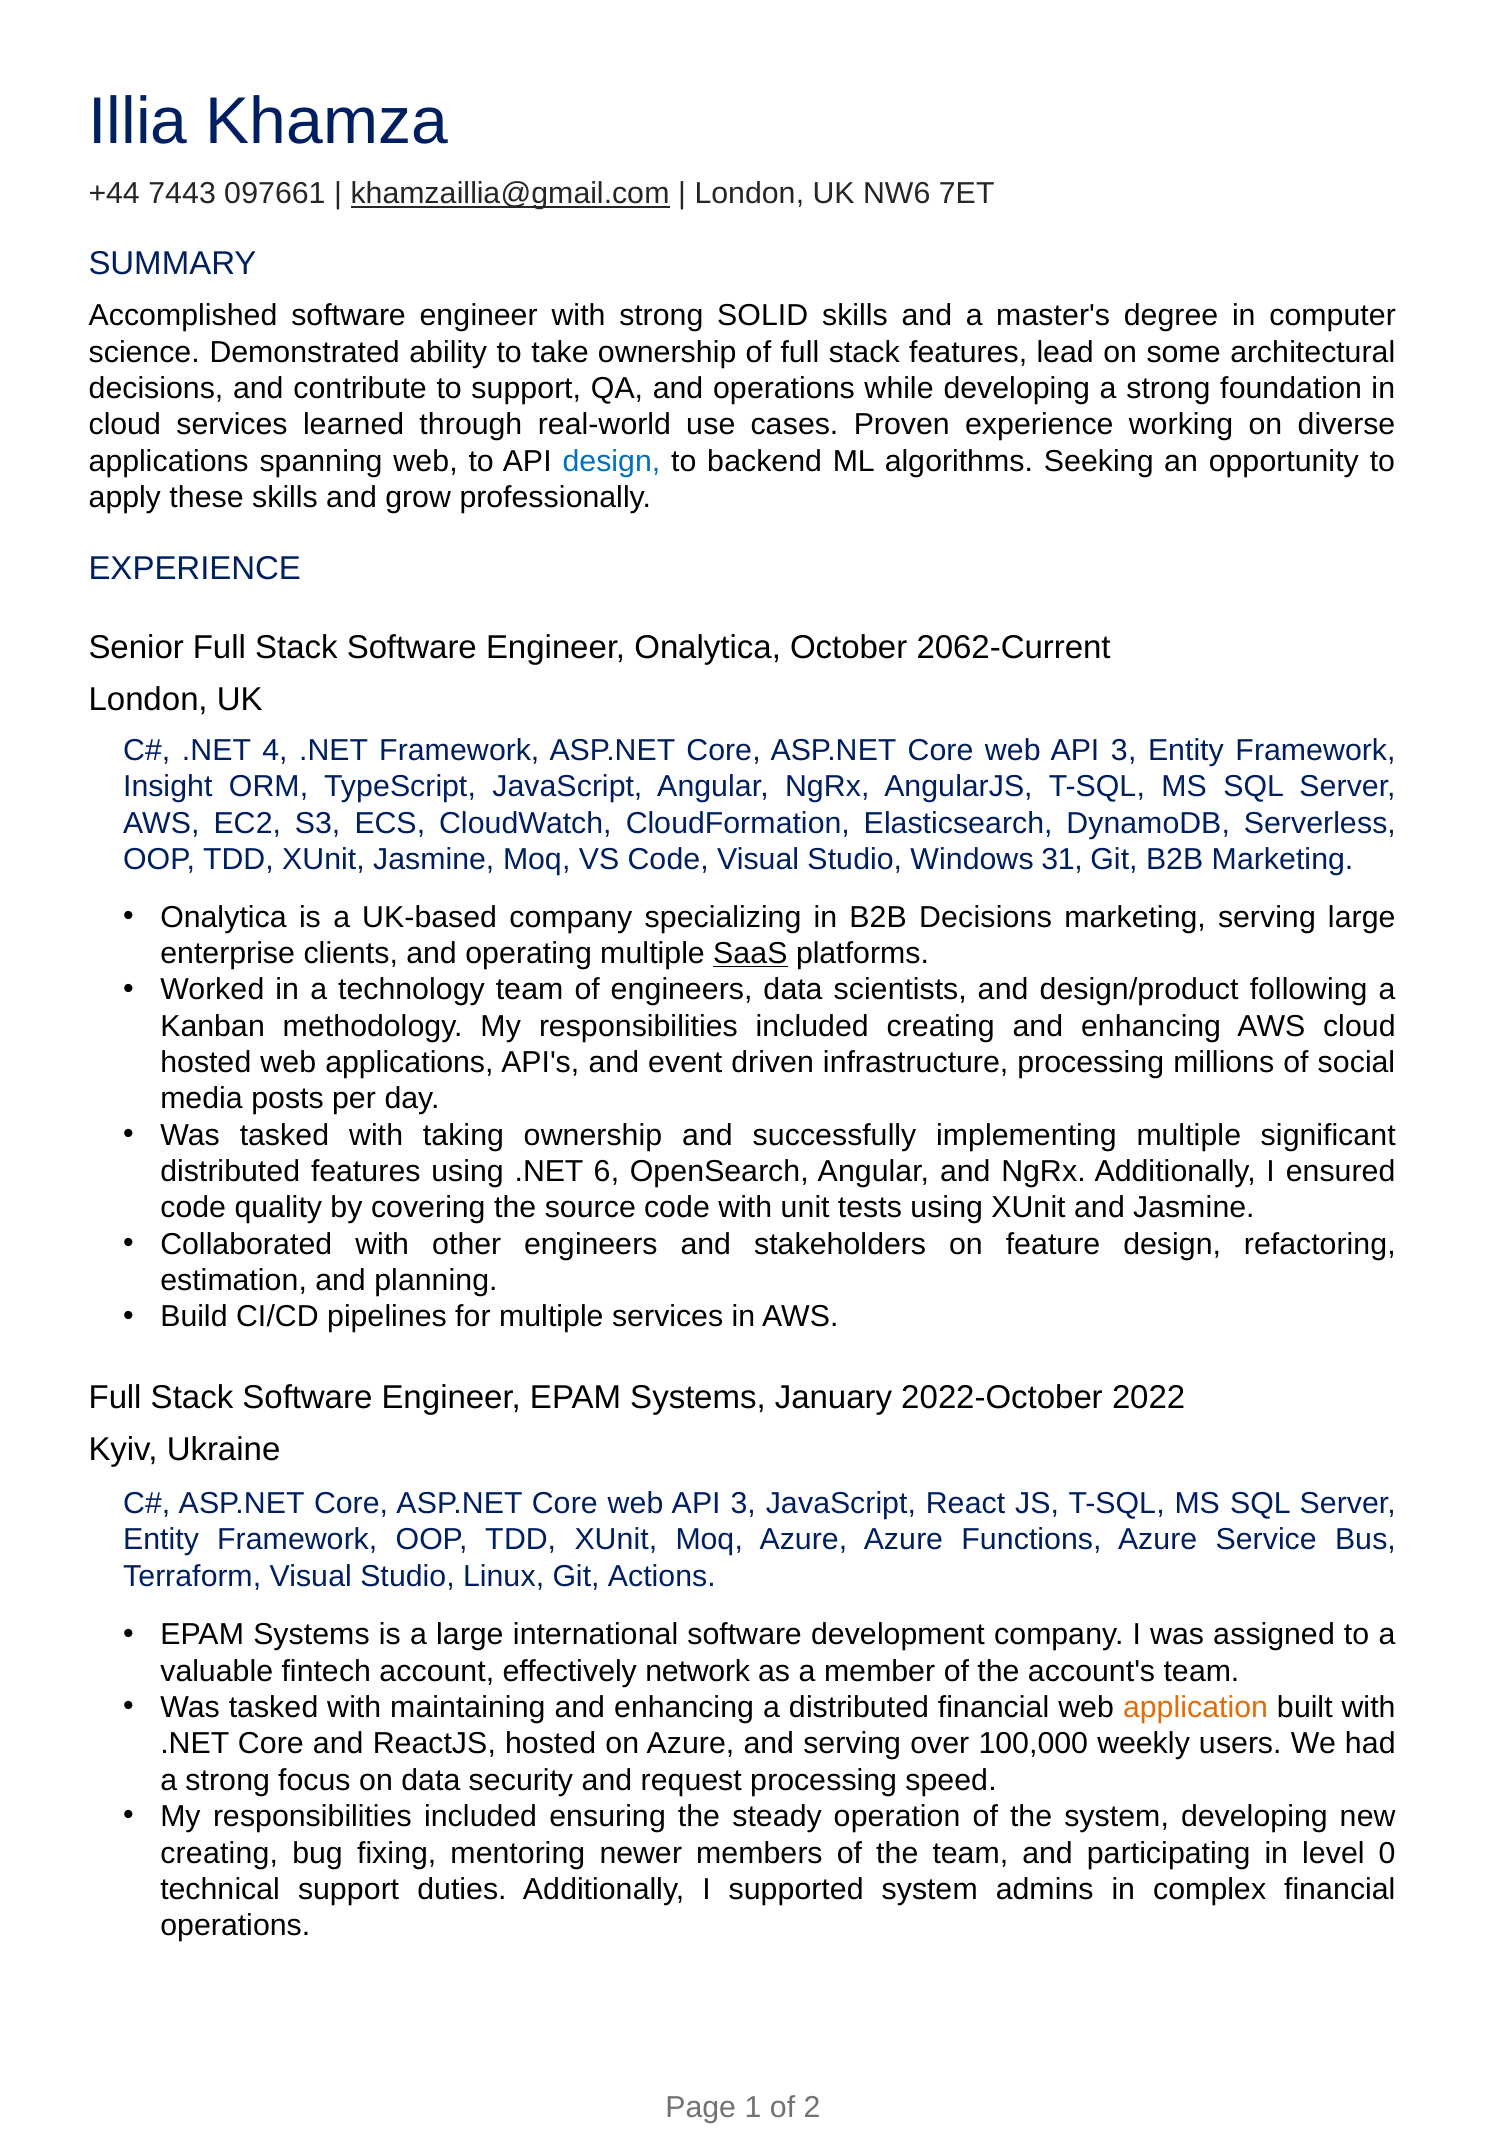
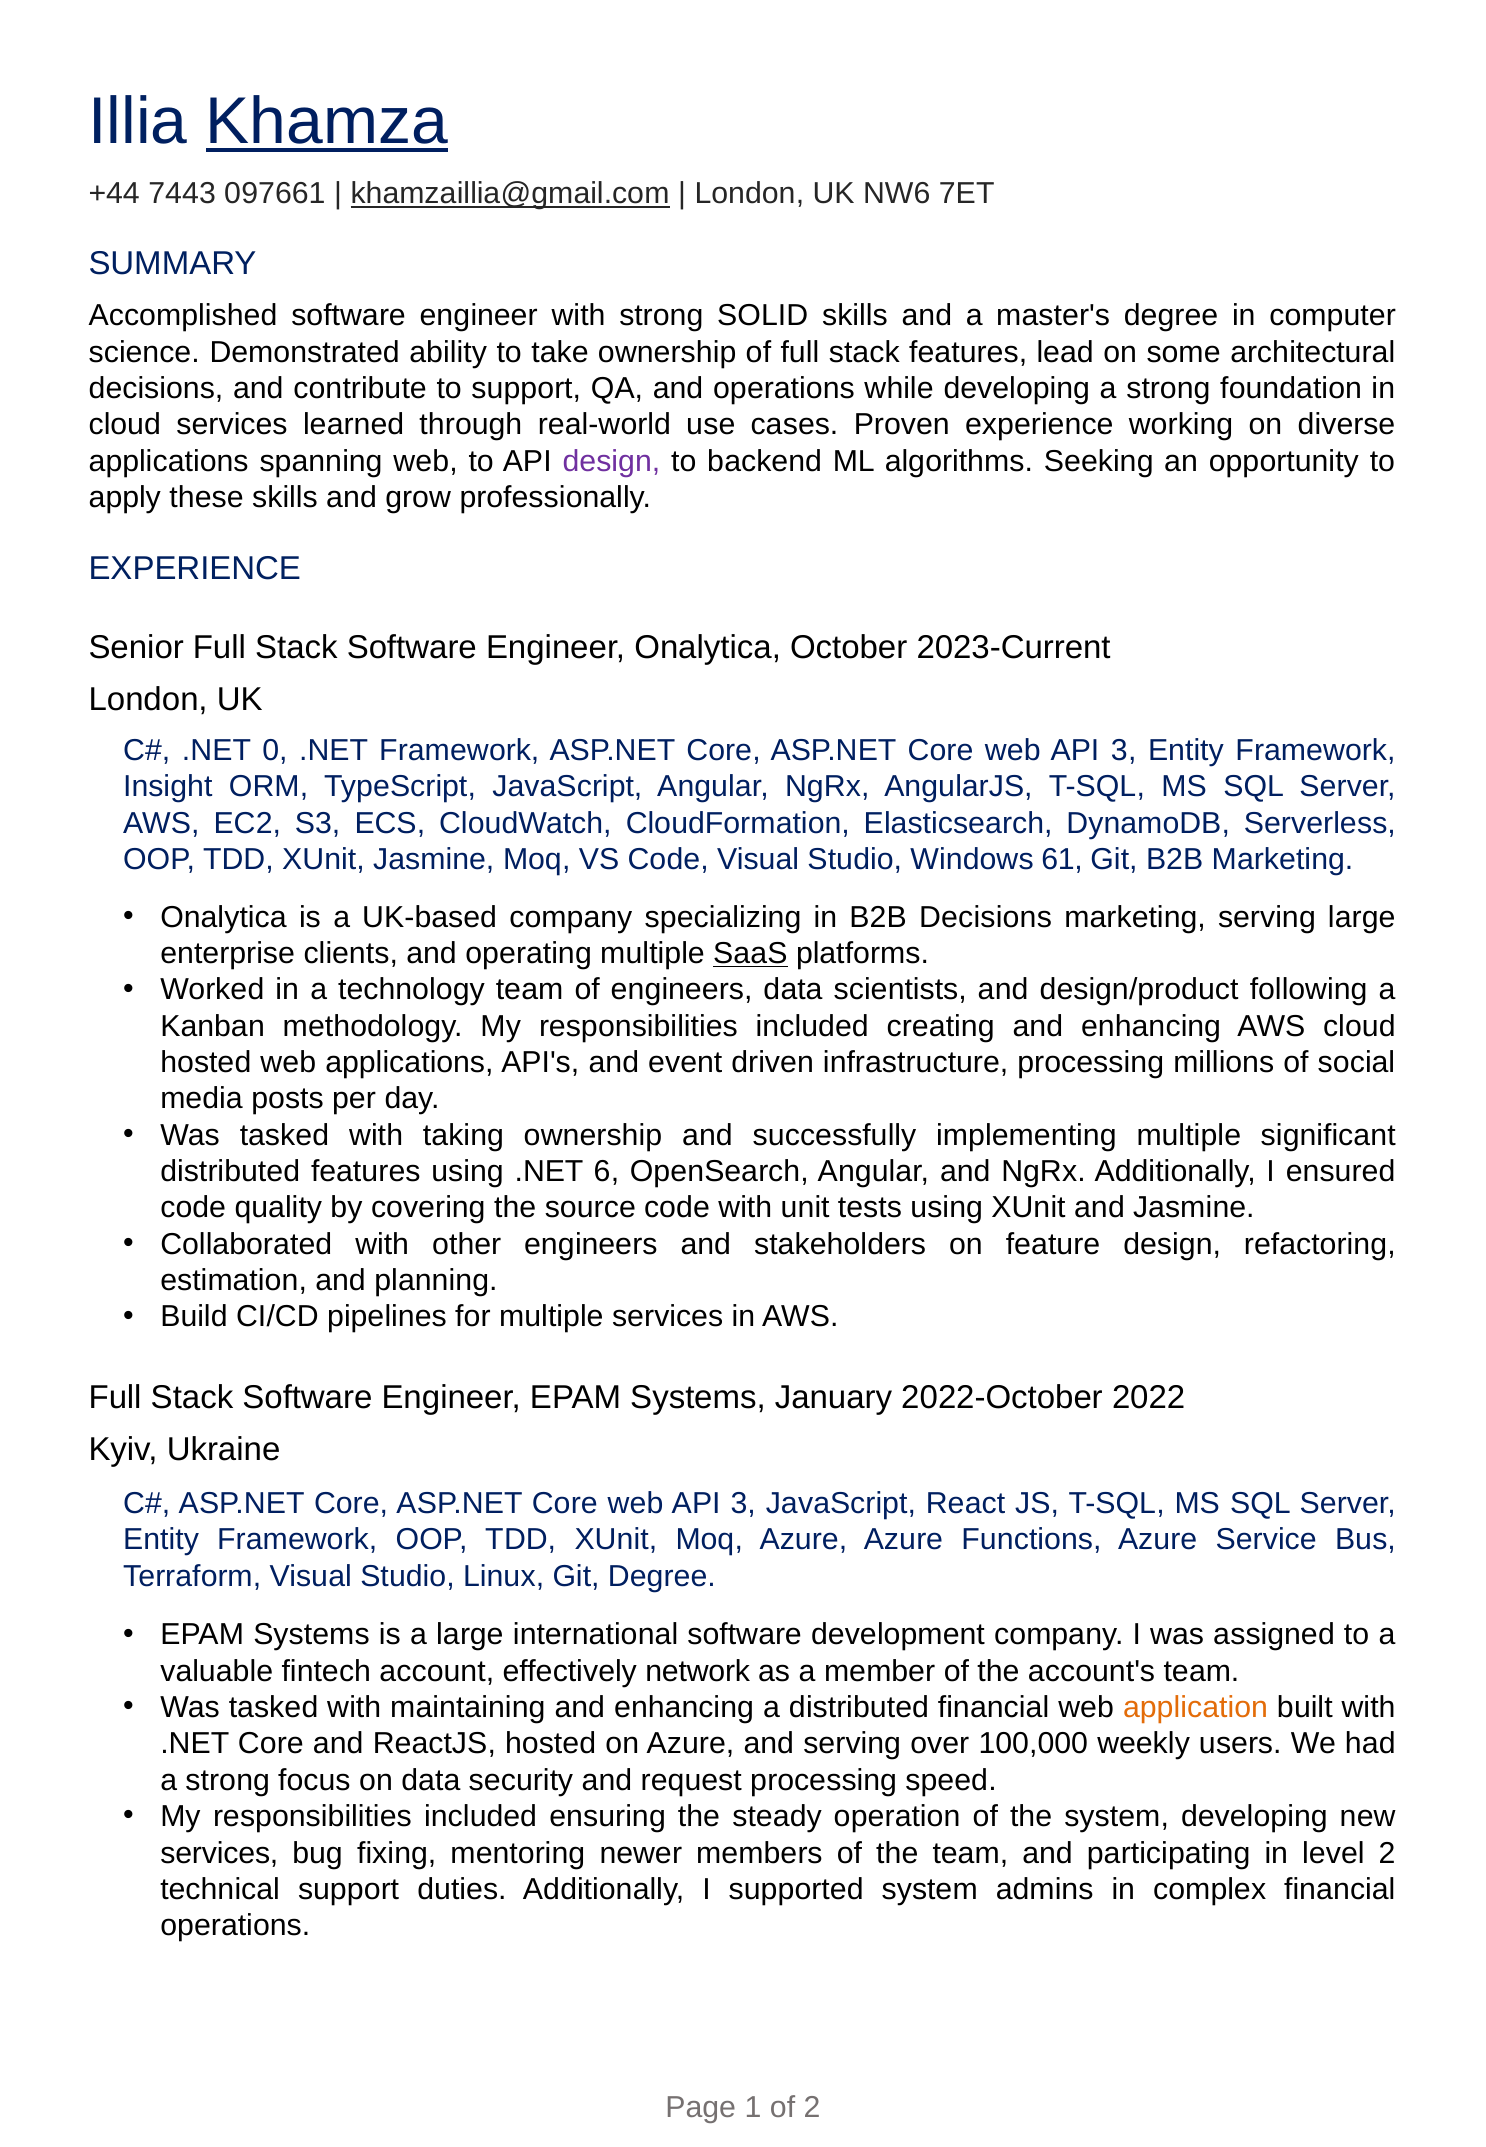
Khamza underline: none -> present
design at (611, 461) colour: blue -> purple
2062-Current: 2062-Current -> 2023-Current
4: 4 -> 0
31: 31 -> 61
Git Actions: Actions -> Degree
creating at (219, 1853): creating -> services
level 0: 0 -> 2
